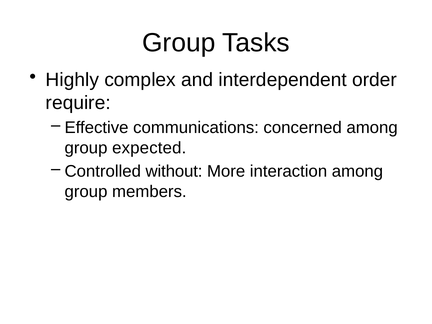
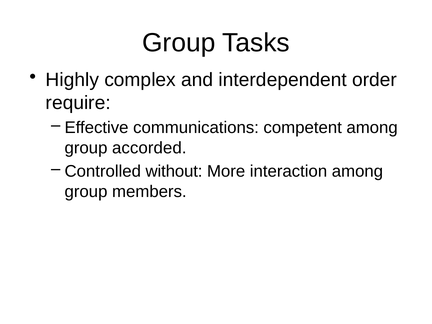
concerned: concerned -> competent
expected: expected -> accorded
